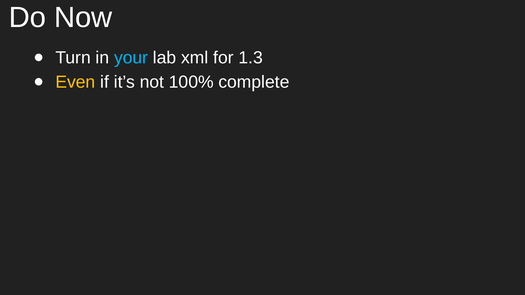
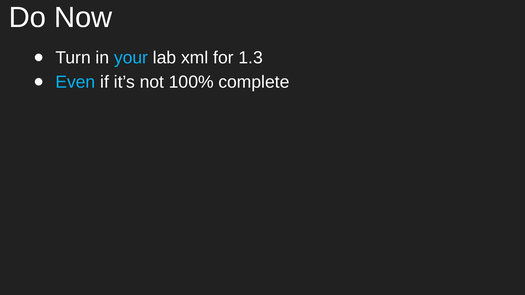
Even colour: yellow -> light blue
